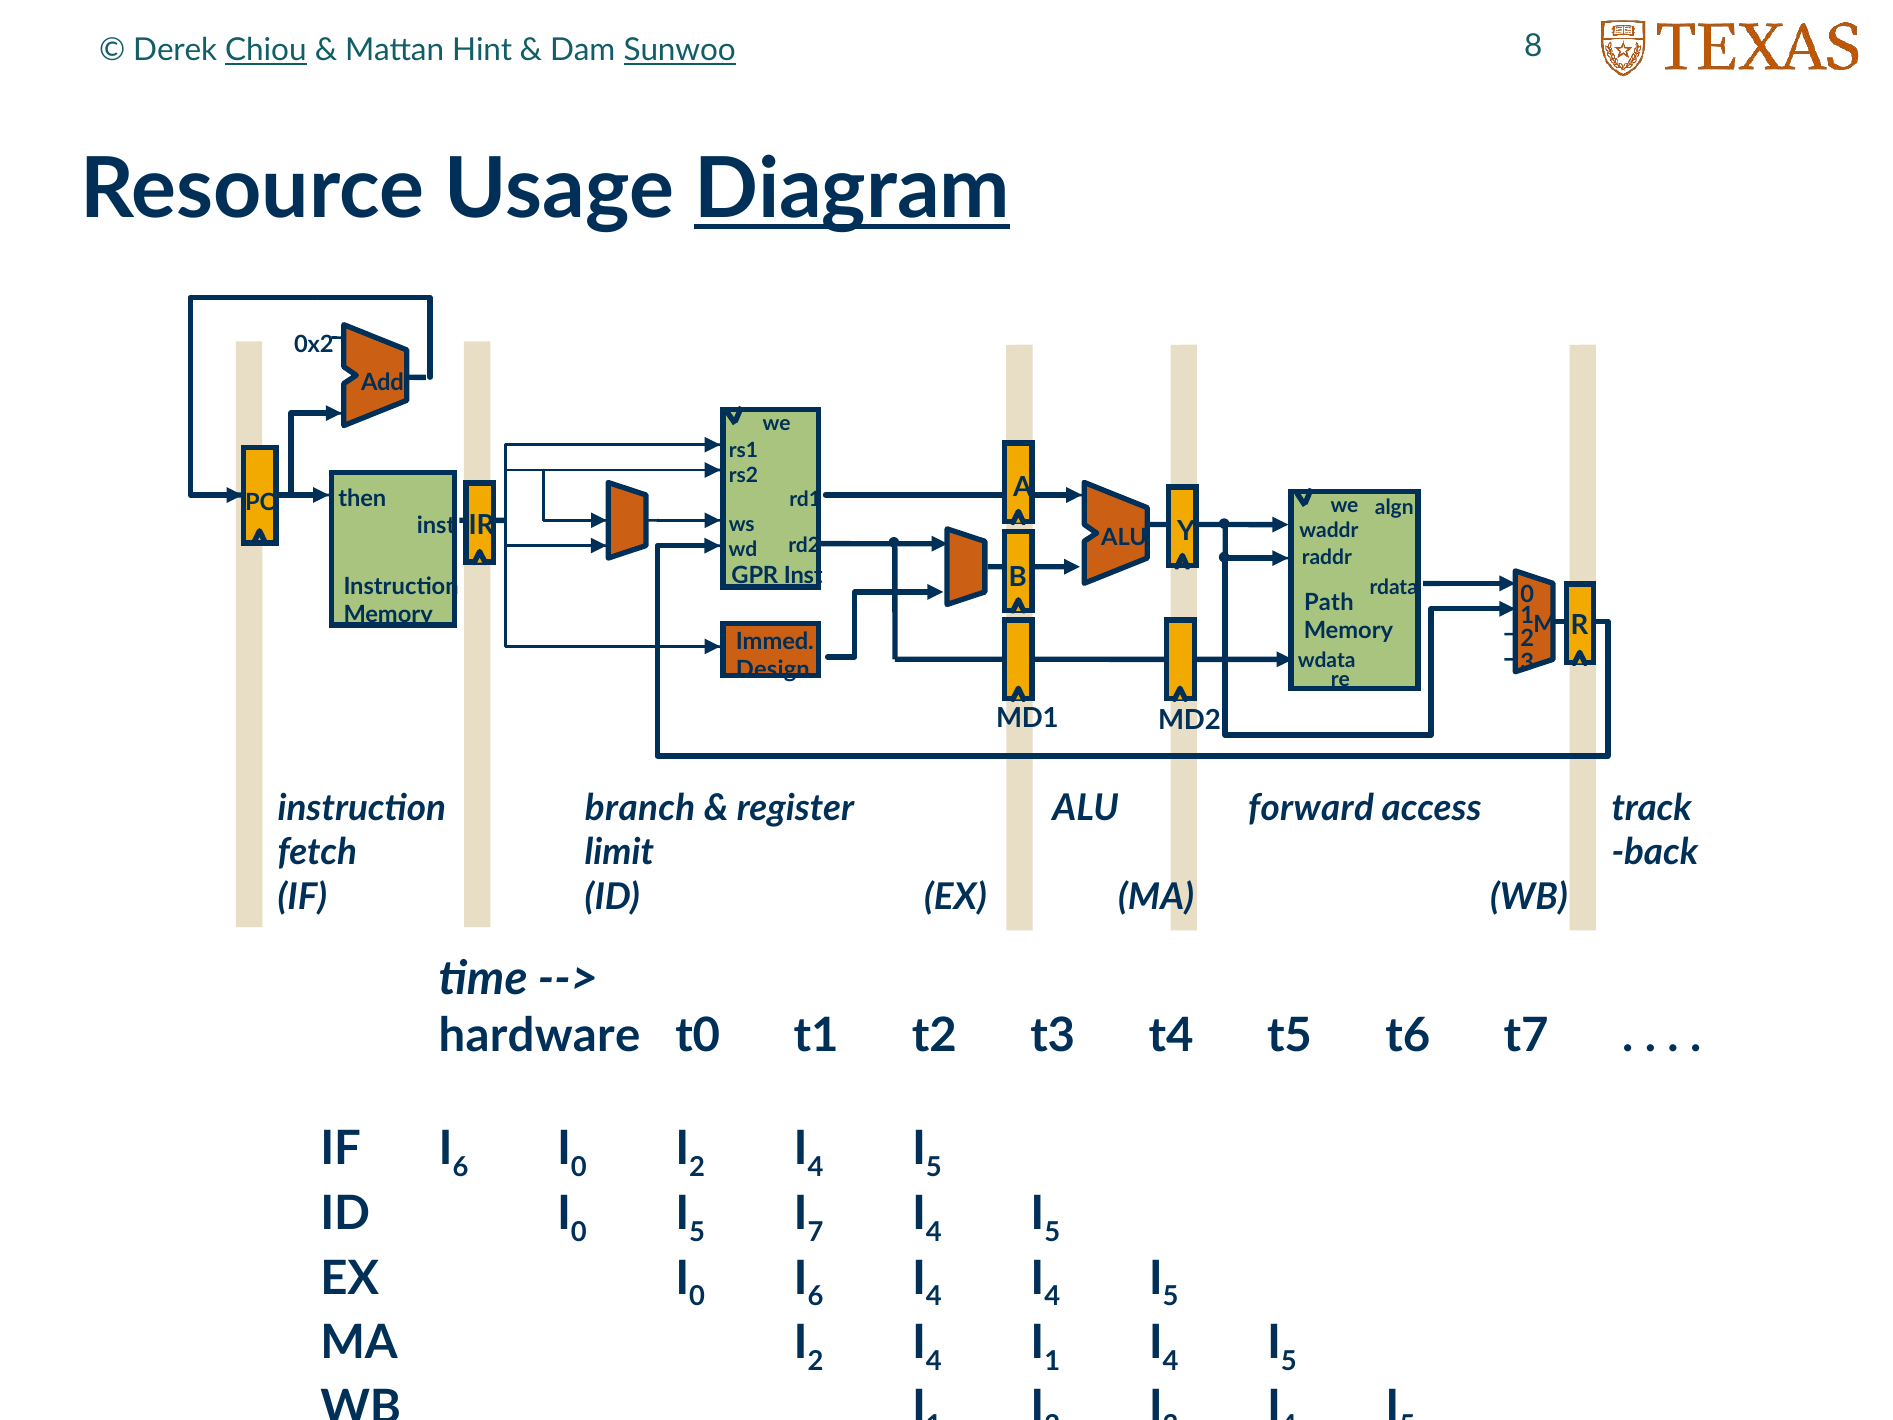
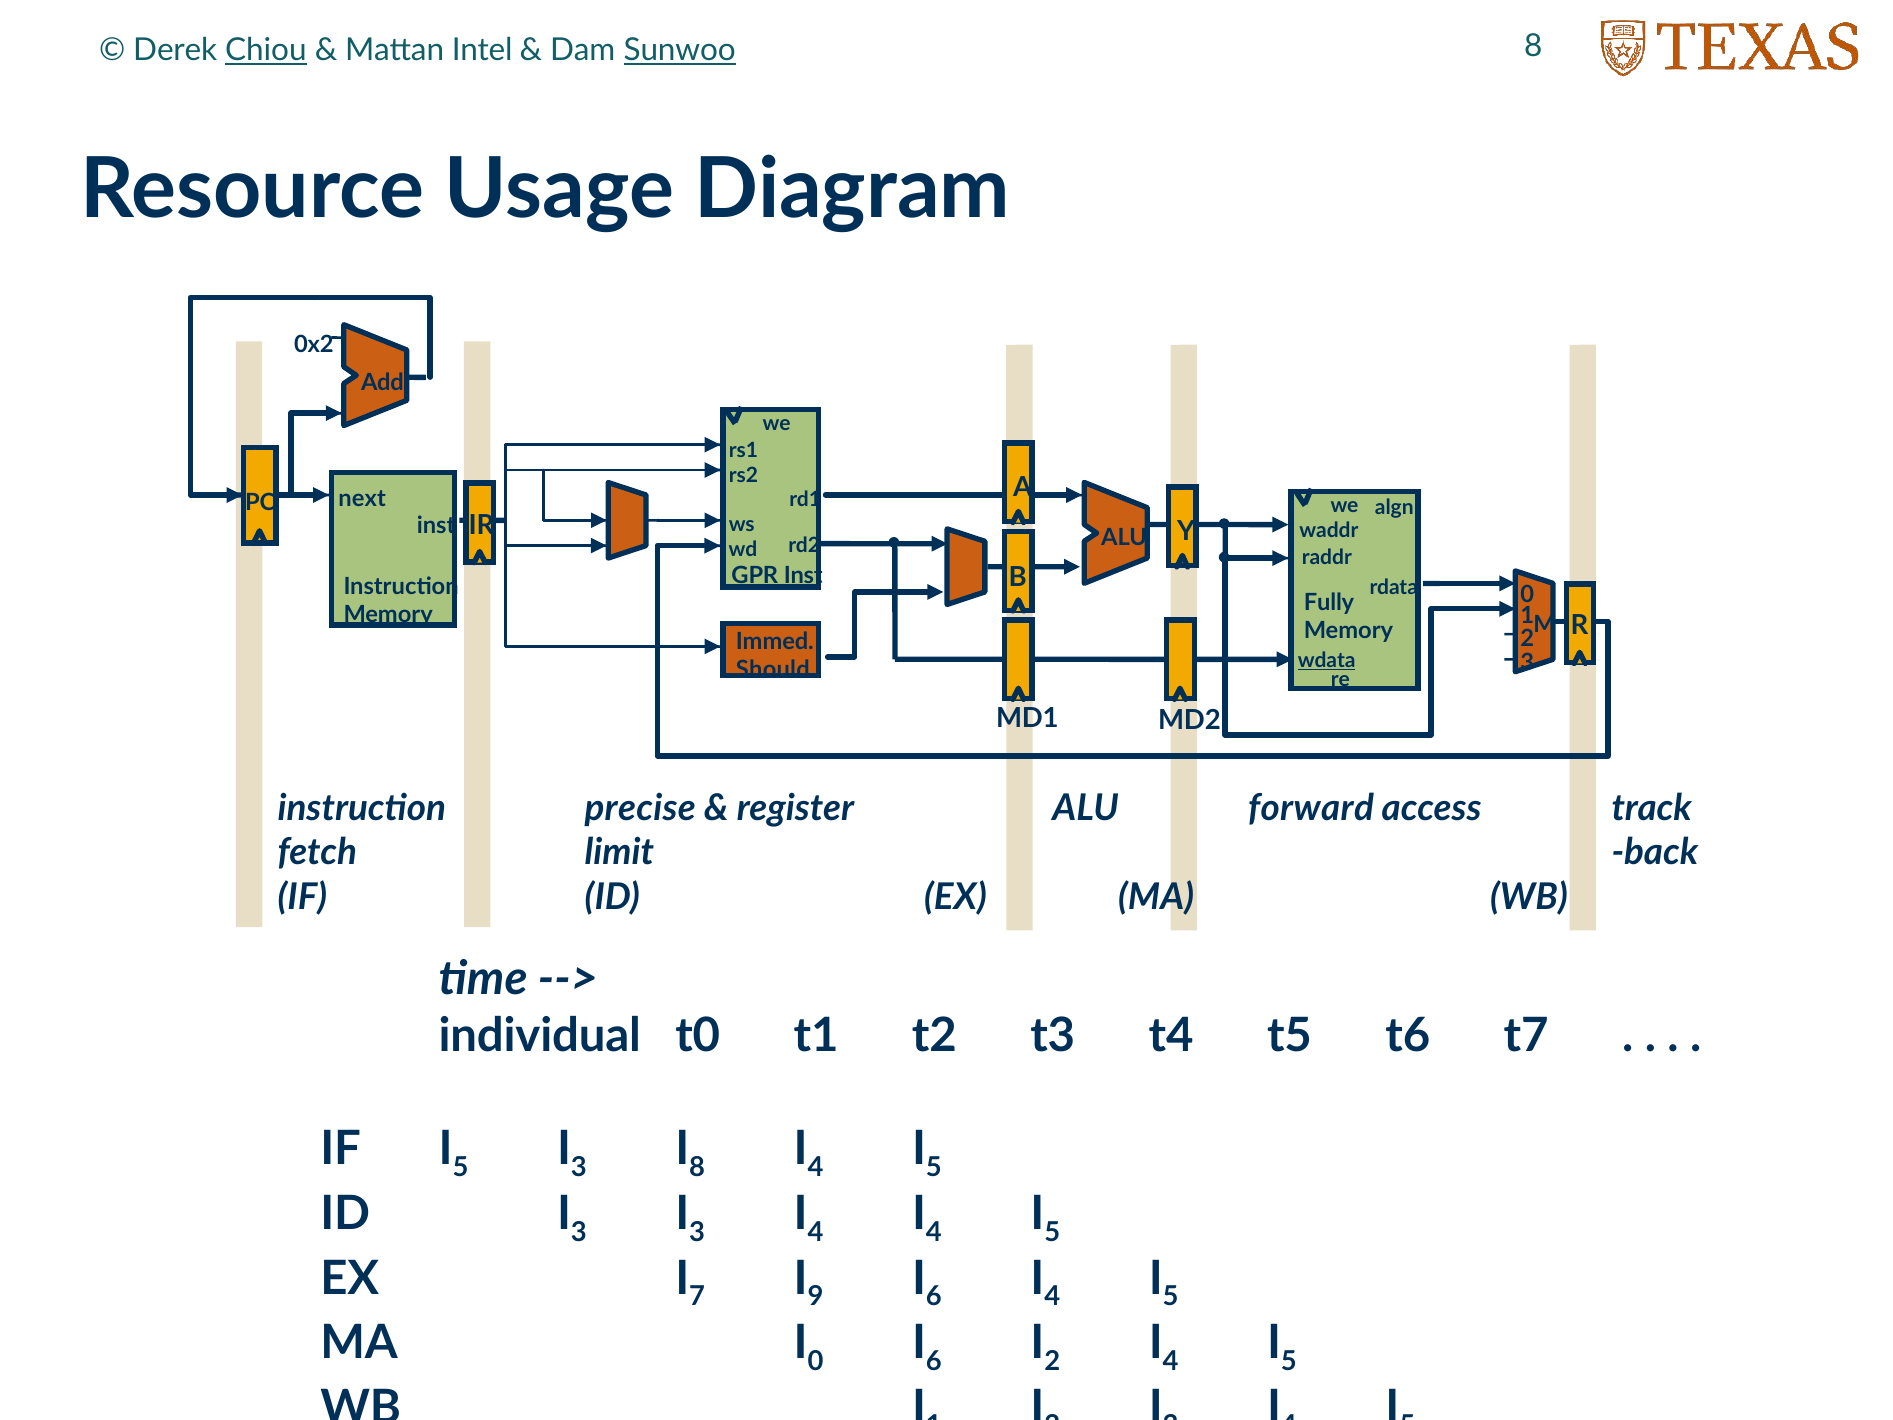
Hint: Hint -> Intel
Diagram underline: present -> none
then: then -> next
Path: Path -> Fully
wdata underline: none -> present
Design: Design -> Should
branch: branch -> precise
hardware: hardware -> individual
6 at (460, 1168): 6 -> 5
0 at (579, 1168): 0 -> 3
2 at (697, 1168): 2 -> 8
0 at (579, 1232): 0 -> 3
5 at (697, 1232): 5 -> 3
7 at (816, 1232): 7 -> 4
0 at (697, 1297): 0 -> 7
6 at (816, 1297): 6 -> 9
4 at (934, 1297): 4 -> 6
2 at (816, 1361): 2 -> 0
4 at (934, 1361): 4 -> 6
1 at (1052, 1361): 1 -> 2
